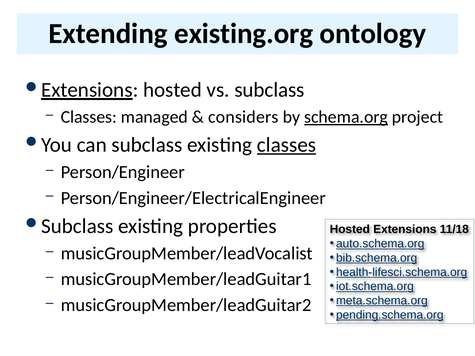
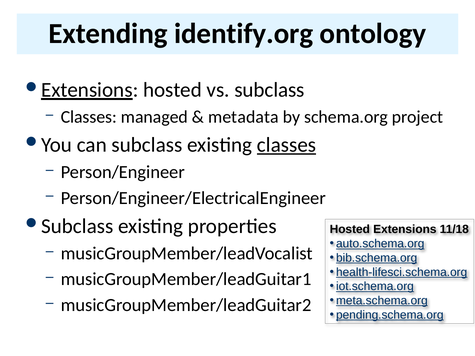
existing.org: existing.org -> identify.org
considers: considers -> metadata
schema.org underline: present -> none
